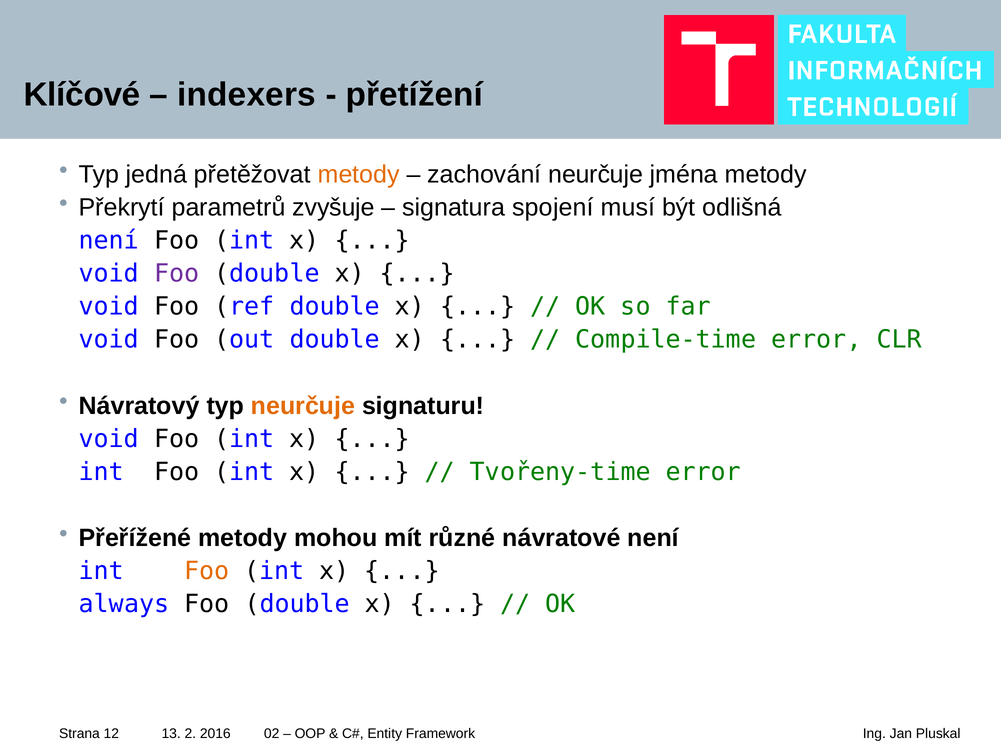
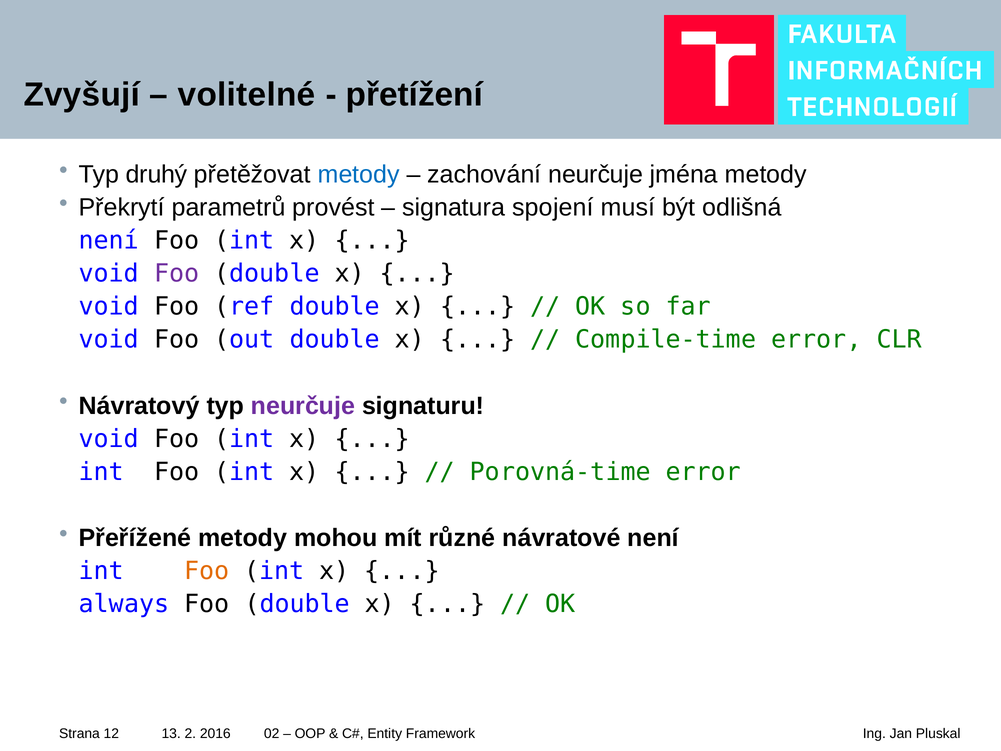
Klíčové: Klíčové -> Zvyšují
indexers: indexers -> volitelné
jedná: jedná -> druhý
metody at (359, 174) colour: orange -> blue
zvyšuje: zvyšuje -> provést
neurčuje at (303, 406) colour: orange -> purple
Tvořeny-time: Tvořeny-time -> Porovná-time
